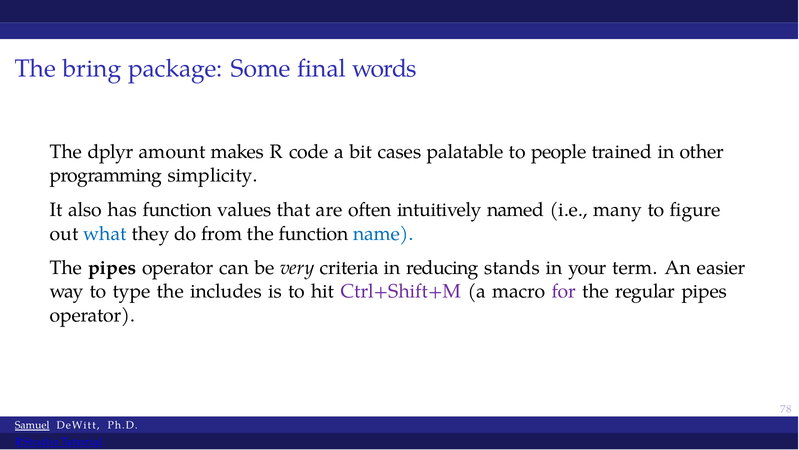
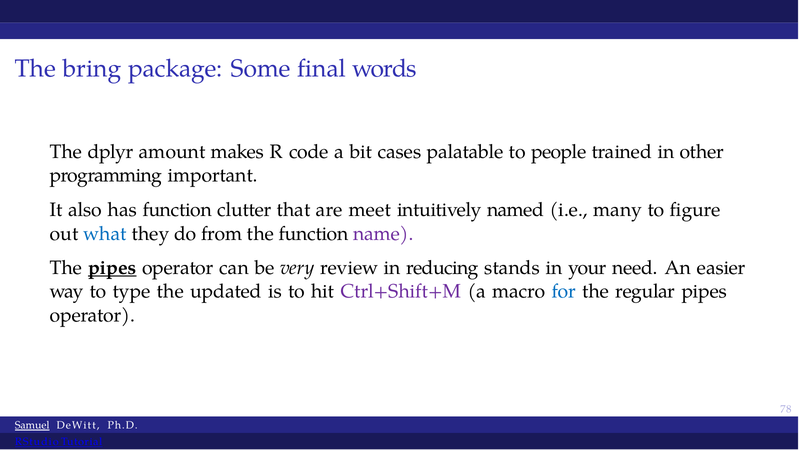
simplicity: simplicity -> important
values: values -> clutter
often: often -> meet
name colour: blue -> purple
pipes at (112, 268) underline: none -> present
criteria: criteria -> review
term: term -> need
includes: includes -> updated
for colour: purple -> blue
